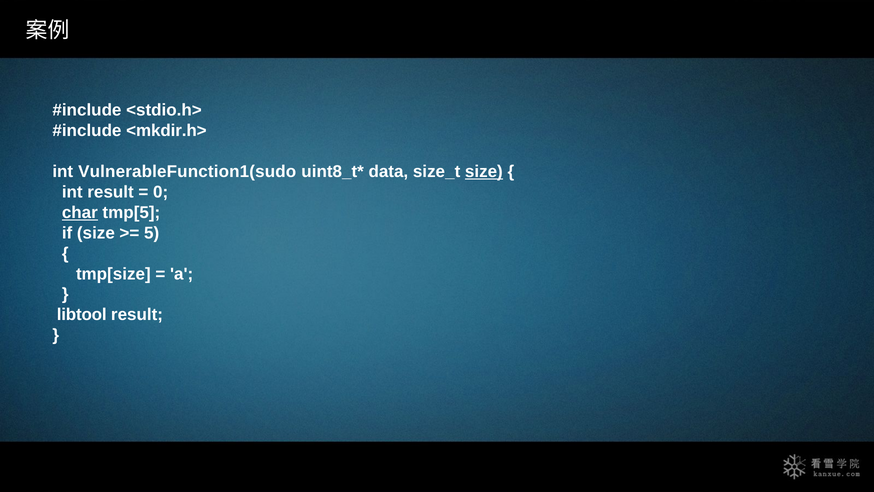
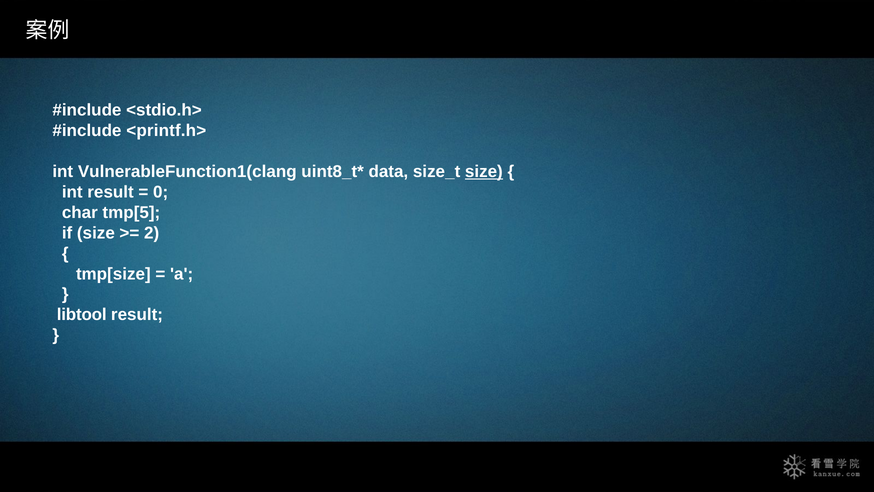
<mkdir.h>: <mkdir.h> -> <printf.h>
VulnerableFunction1(sudo: VulnerableFunction1(sudo -> VulnerableFunction1(clang
char underline: present -> none
5: 5 -> 2
